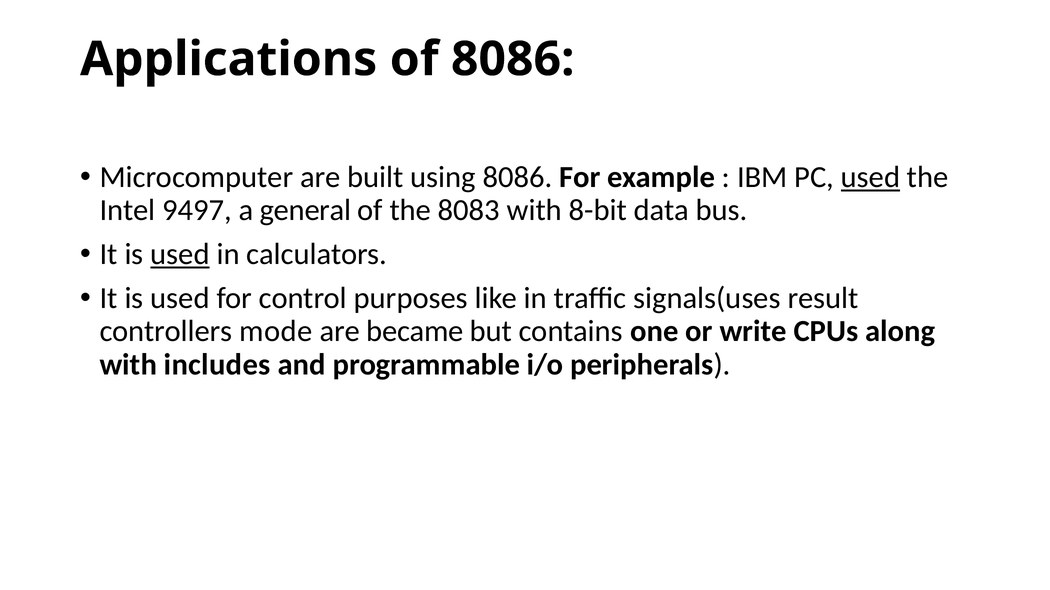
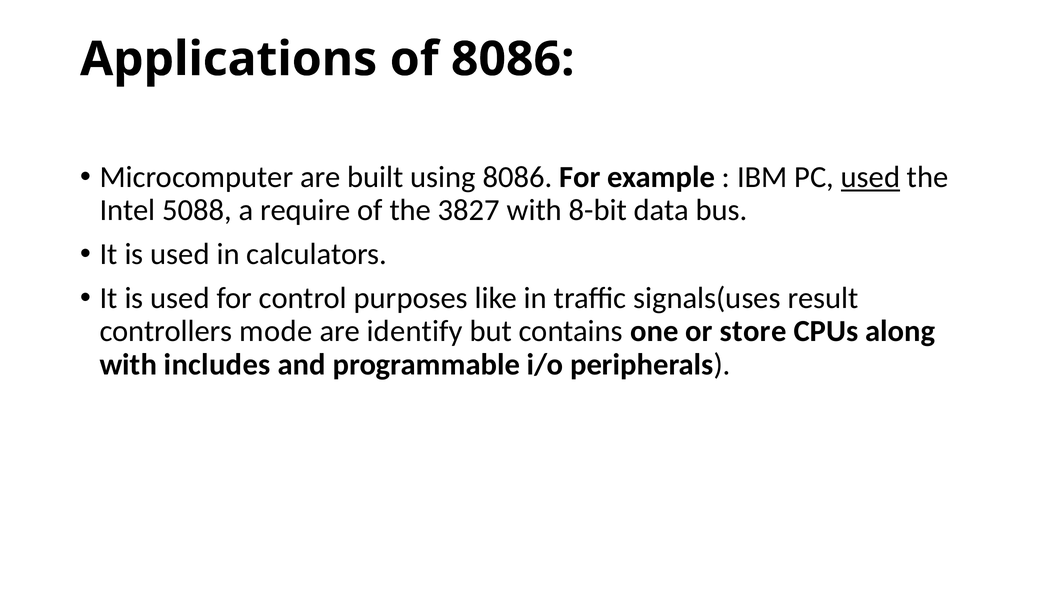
9497: 9497 -> 5088
general: general -> require
8083: 8083 -> 3827
used at (180, 255) underline: present -> none
became: became -> identify
write: write -> store
